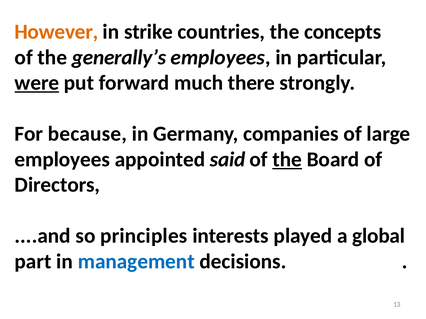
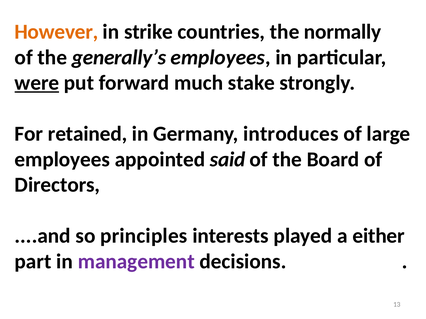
concepts: concepts -> normally
there: there -> stake
because: because -> retained
companies: companies -> introduces
the at (287, 160) underline: present -> none
global: global -> either
management colour: blue -> purple
